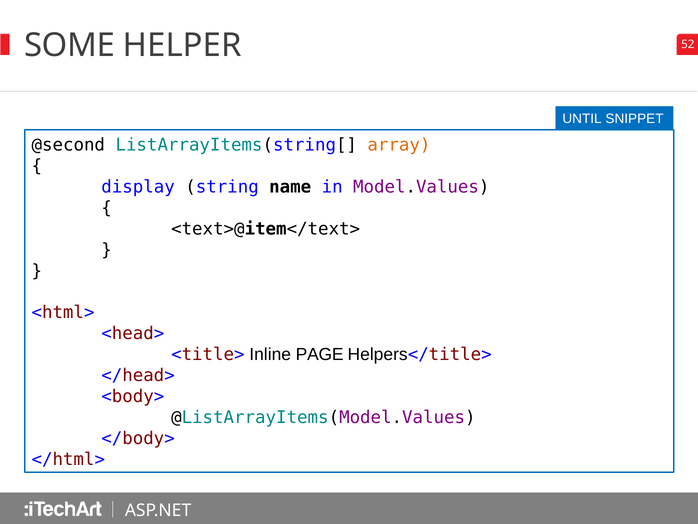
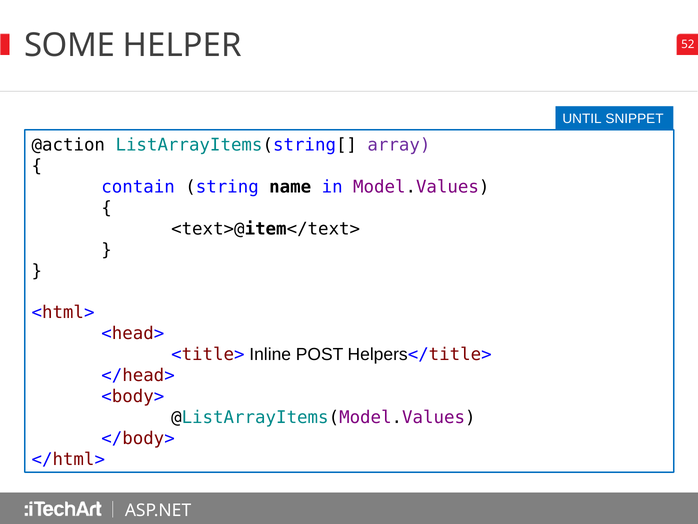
@second: @second -> @action
array colour: orange -> purple
display: display -> contain
PAGE: PAGE -> POST
